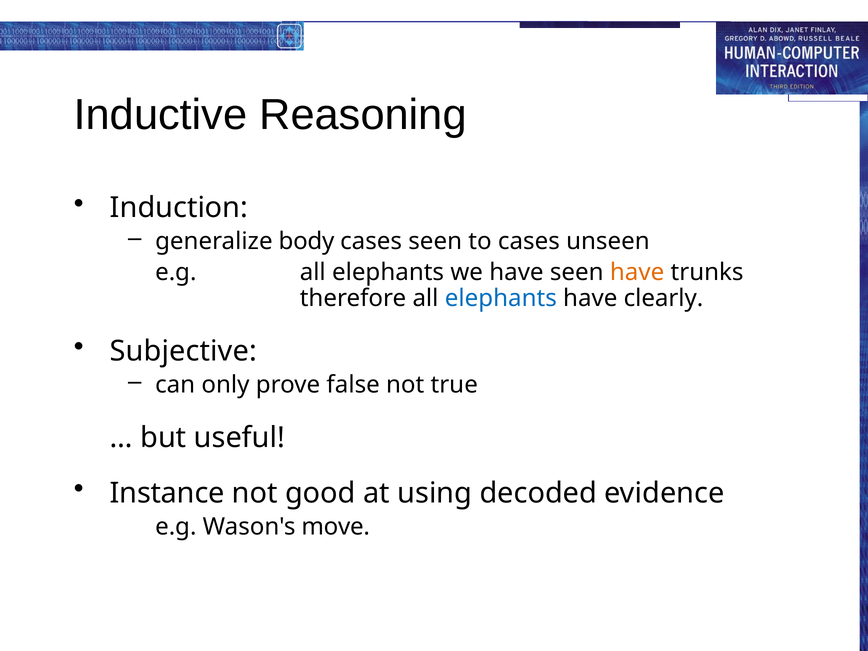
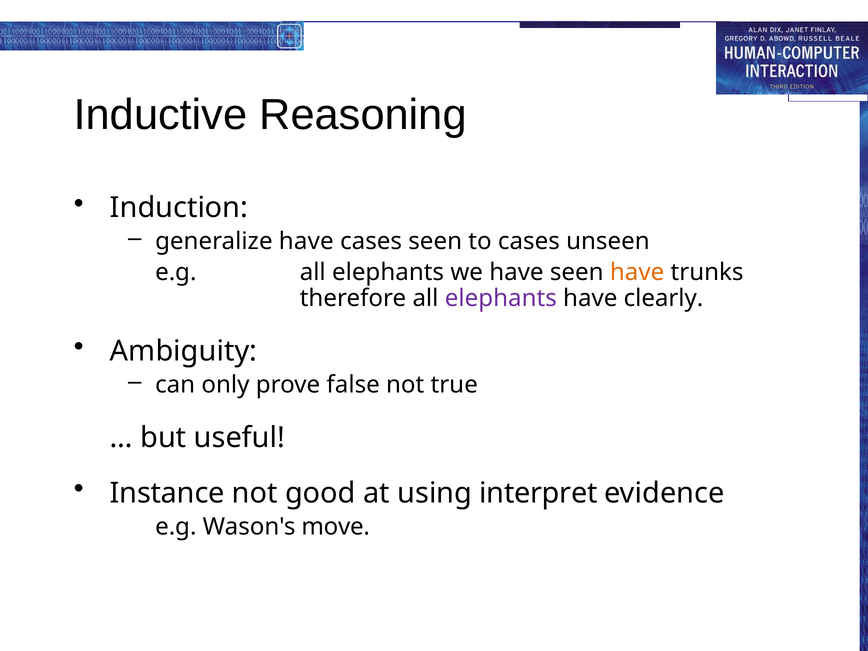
generalize body: body -> have
elephants at (501, 298) colour: blue -> purple
Subjective: Subjective -> Ambiguity
decoded: decoded -> interpret
